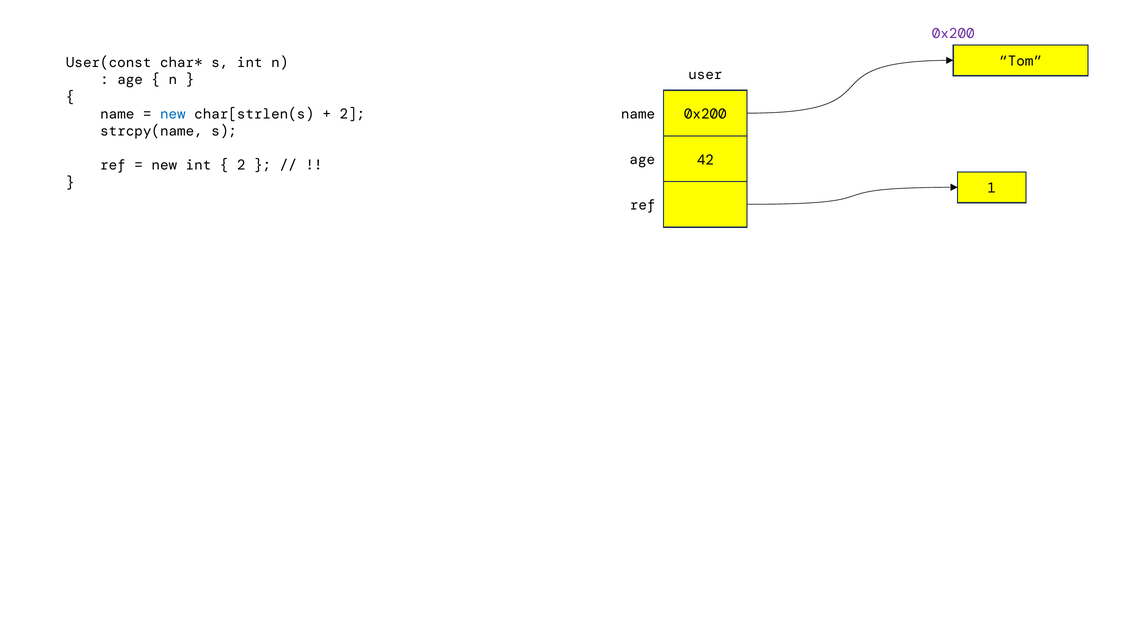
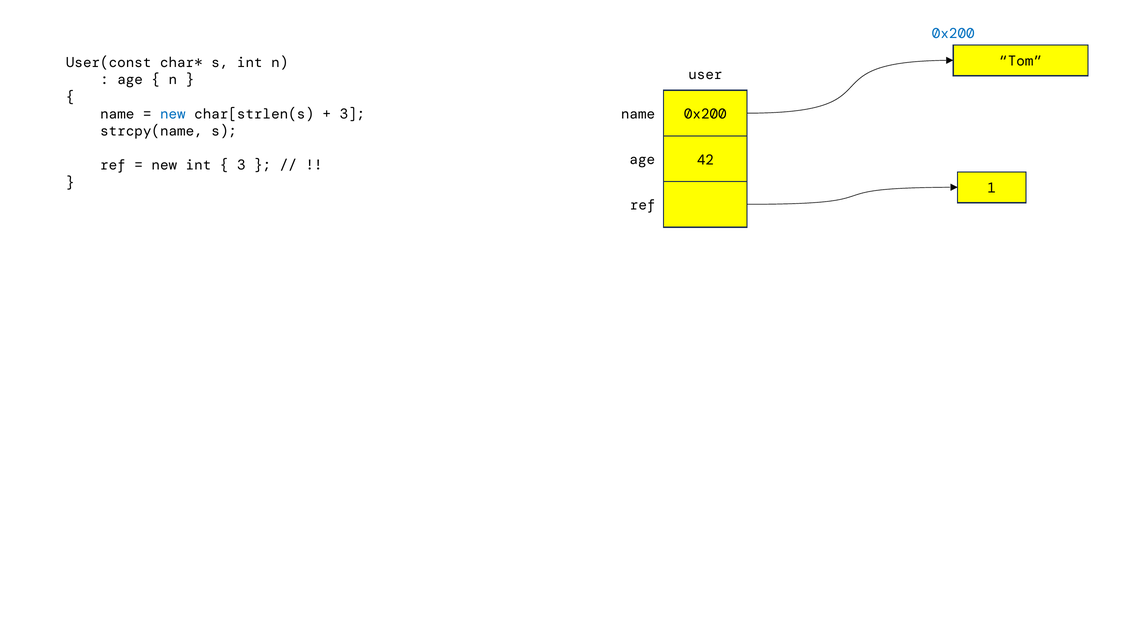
0x200 at (953, 34) colour: purple -> blue
2 at (352, 114): 2 -> 3
2 at (241, 165): 2 -> 3
